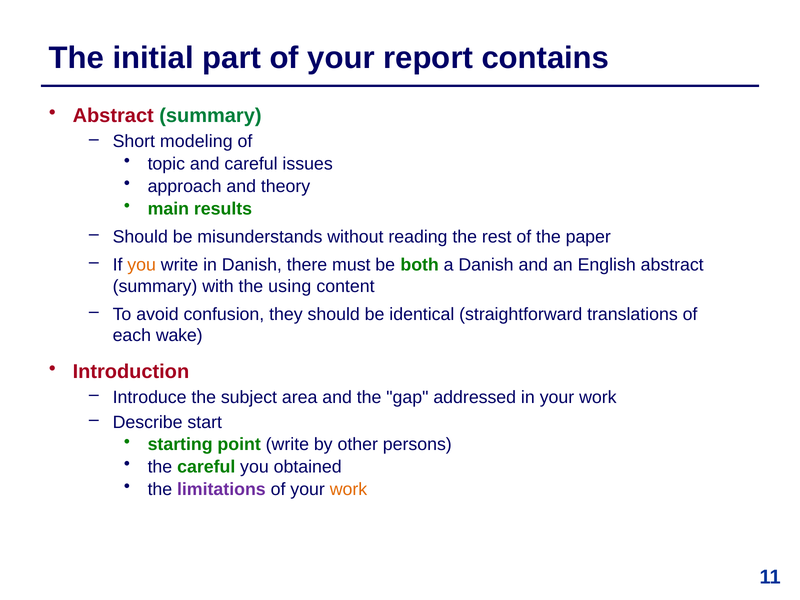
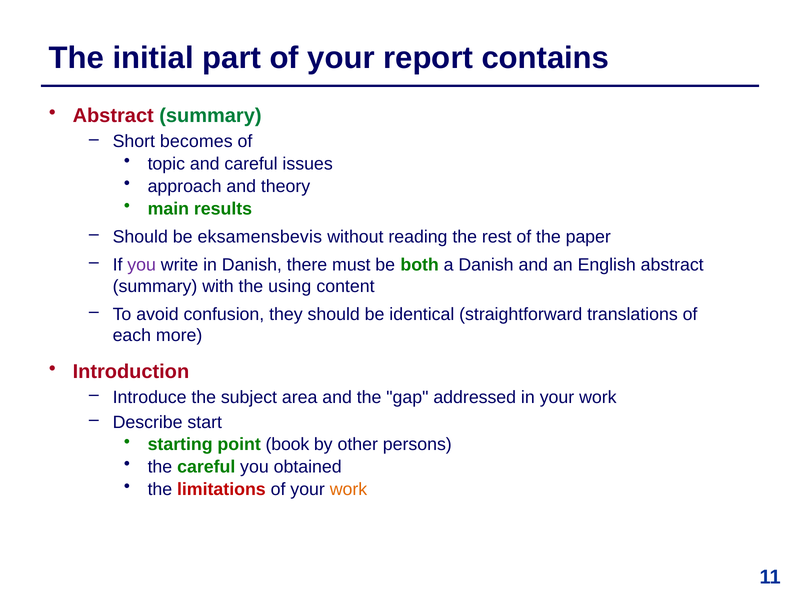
modeling: modeling -> becomes
misunderstands: misunderstands -> eksamensbevis
you at (142, 265) colour: orange -> purple
wake: wake -> more
point write: write -> book
limitations colour: purple -> red
